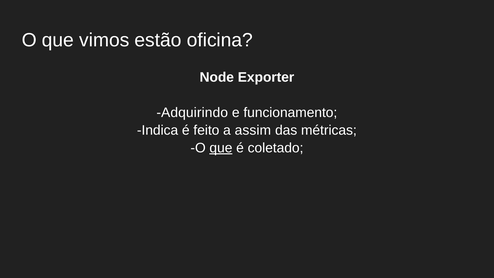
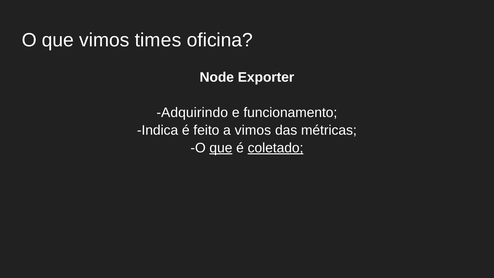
estão: estão -> times
a assim: assim -> vimos
coletado underline: none -> present
